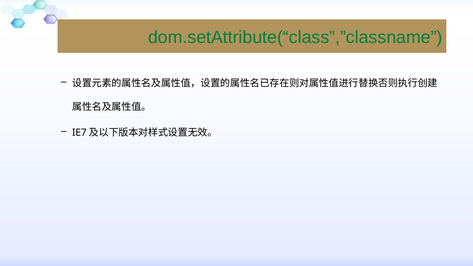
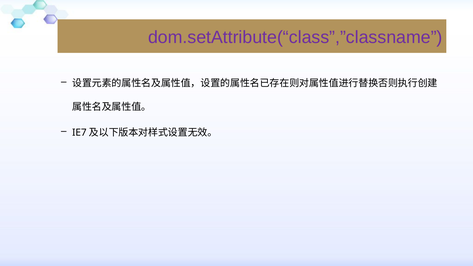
dom.setAttribute(“class”,”classname colour: green -> purple
